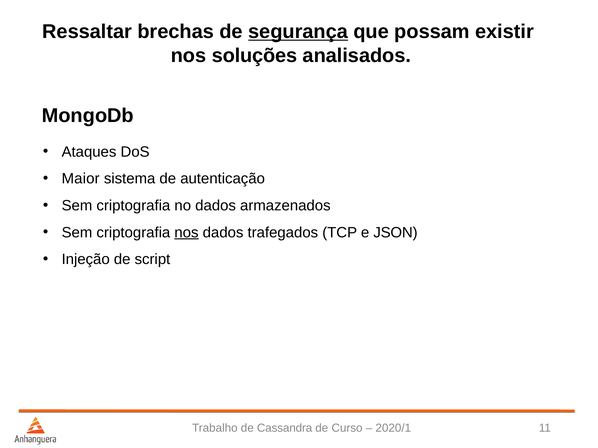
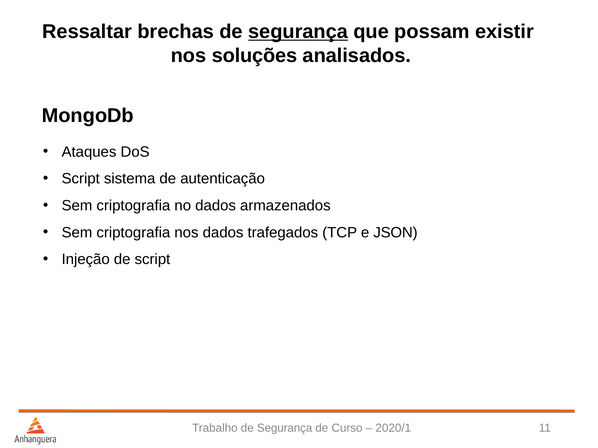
Maior at (81, 179): Maior -> Script
nos at (186, 233) underline: present -> none
Trabalho de Cassandra: Cassandra -> Segurança
